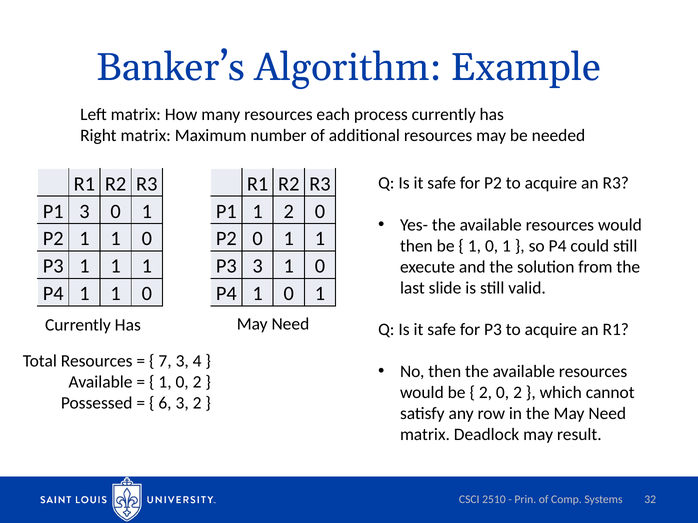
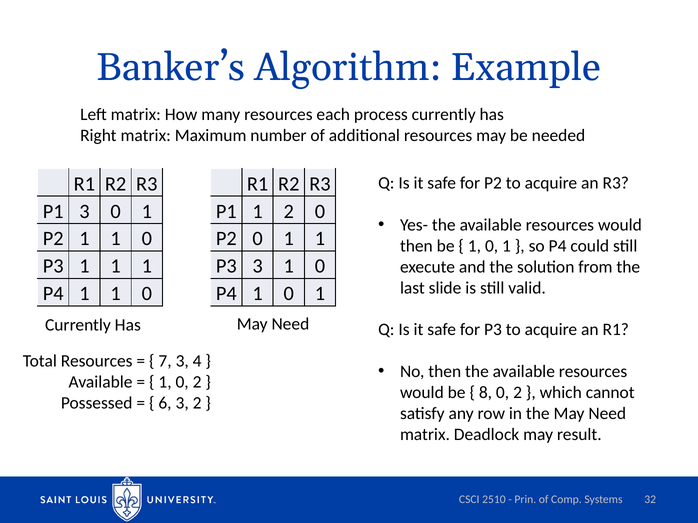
2 at (485, 393): 2 -> 8
